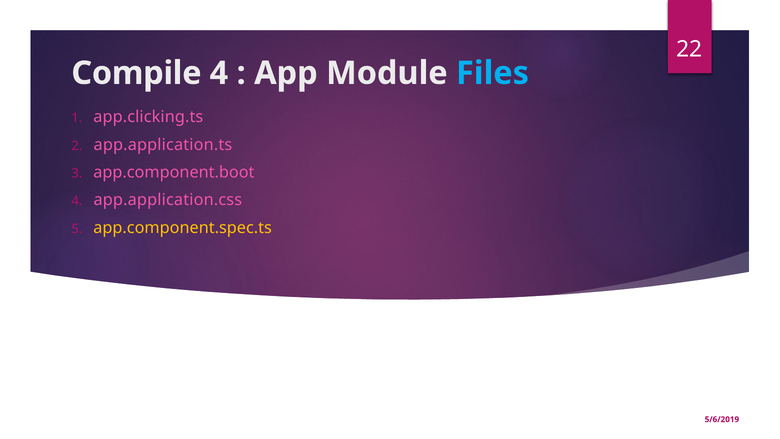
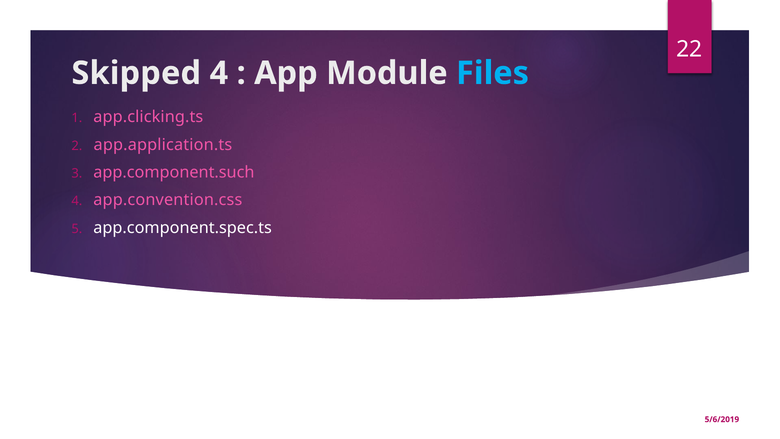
Compile: Compile -> Skipped
app.component.boot: app.component.boot -> app.component.such
app.application.css: app.application.css -> app.convention.css
app.component.spec.ts colour: yellow -> white
